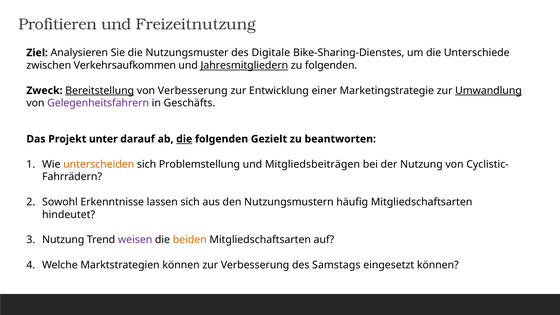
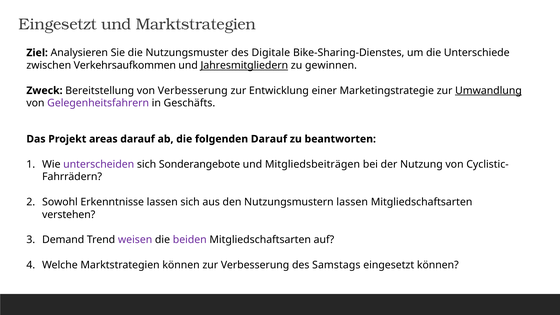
Profitieren at (58, 24): Profitieren -> Eingesetzt
und Freizeitnutzung: Freizeitnutzung -> Marktstrategien
zu folgenden: folgenden -> gewinnen
Bereitstellung underline: present -> none
unter: unter -> areas
die at (184, 139) underline: present -> none
folgenden Gezielt: Gezielt -> Darauf
unterscheiden colour: orange -> purple
Problemstellung: Problemstellung -> Sonderangebote
Nutzungsmustern häufig: häufig -> lassen
hindeutet: hindeutet -> verstehen
Nutzung at (63, 240): Nutzung -> Demand
beiden colour: orange -> purple
